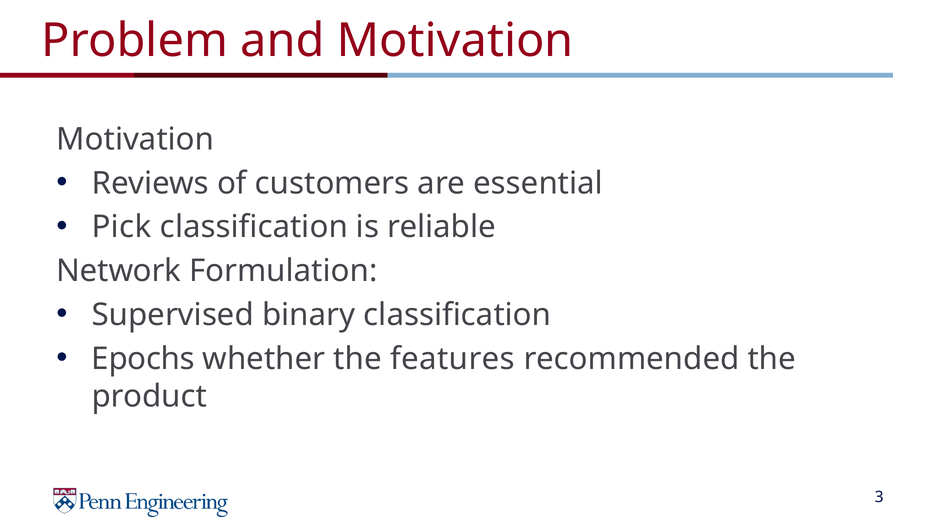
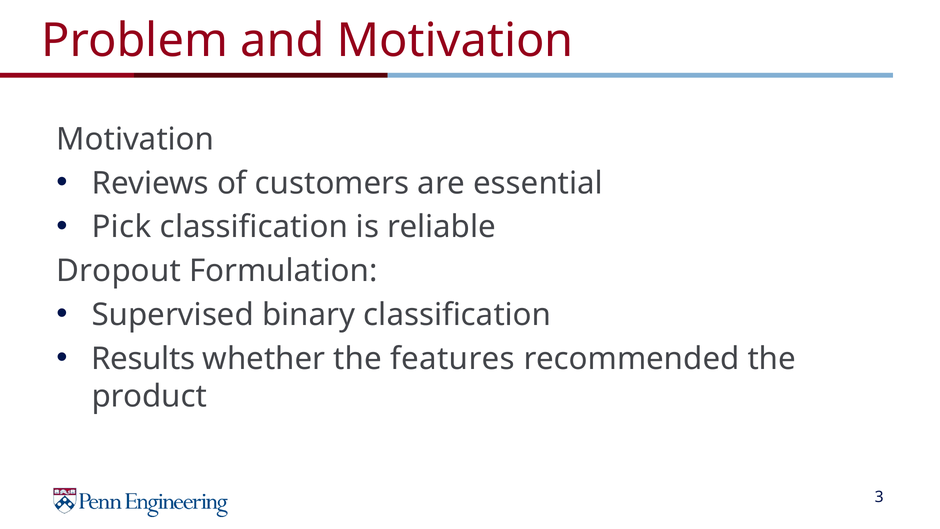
Network: Network -> Dropout
Epochs: Epochs -> Results
